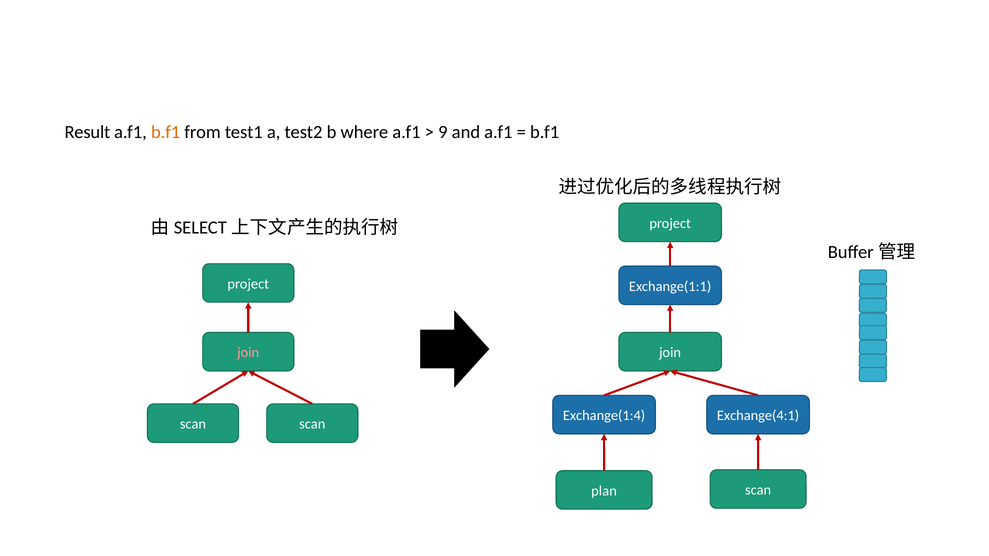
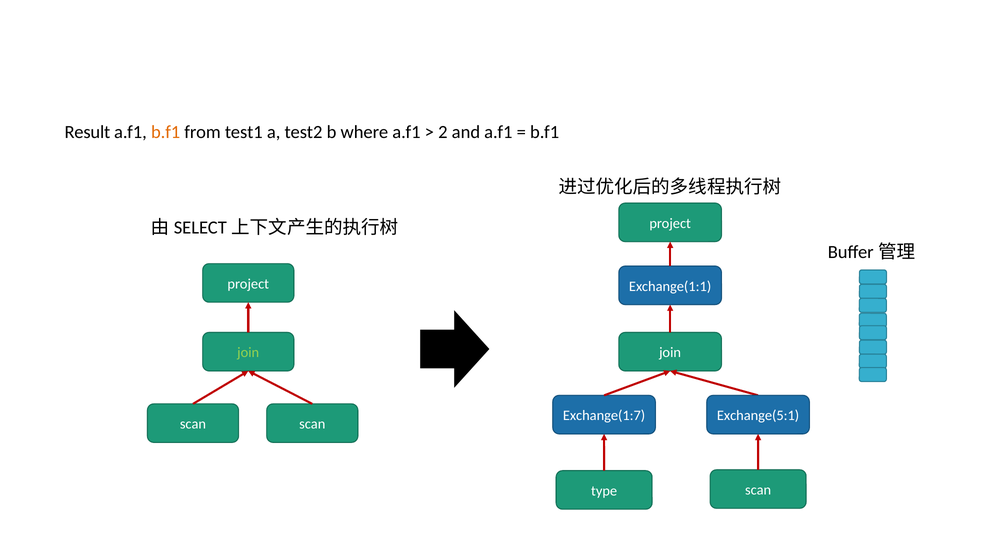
9: 9 -> 2
join at (248, 353) colour: pink -> light green
Exchange(1:4: Exchange(1:4 -> Exchange(1:7
Exchange(4:1: Exchange(4:1 -> Exchange(5:1
plan: plan -> type
